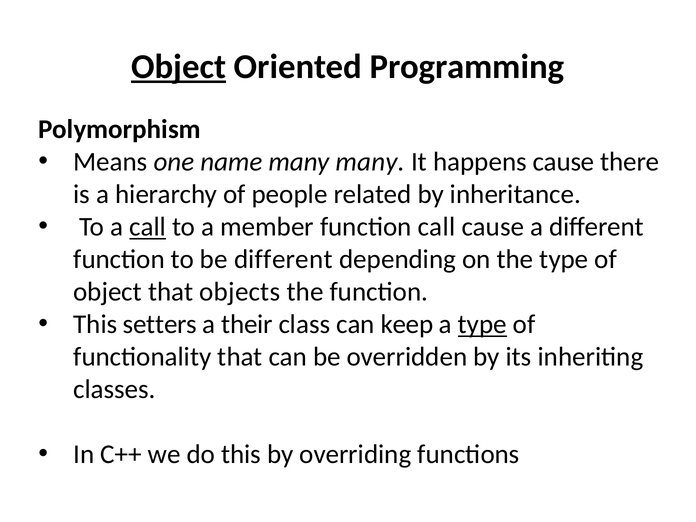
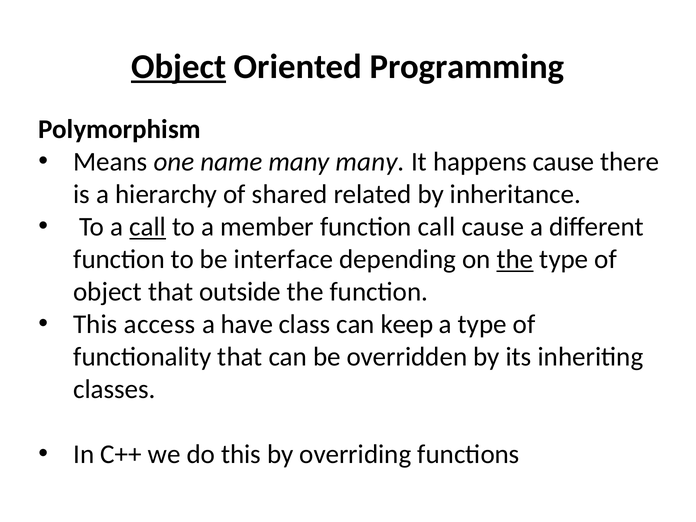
people: people -> shared
be different: different -> interface
the at (515, 259) underline: none -> present
objects: objects -> outside
setters: setters -> access
their: their -> have
type at (482, 324) underline: present -> none
